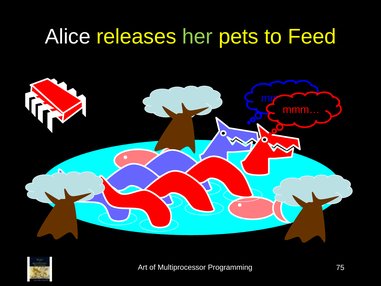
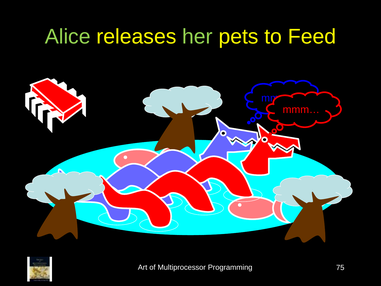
Alice colour: white -> light green
